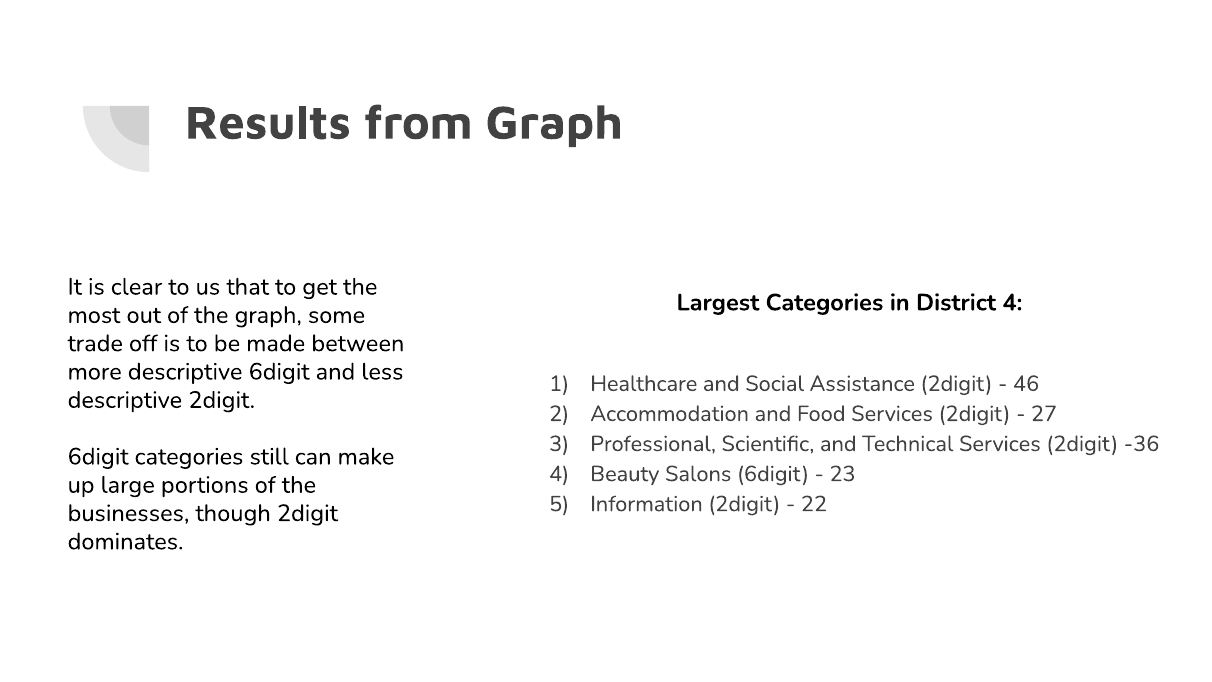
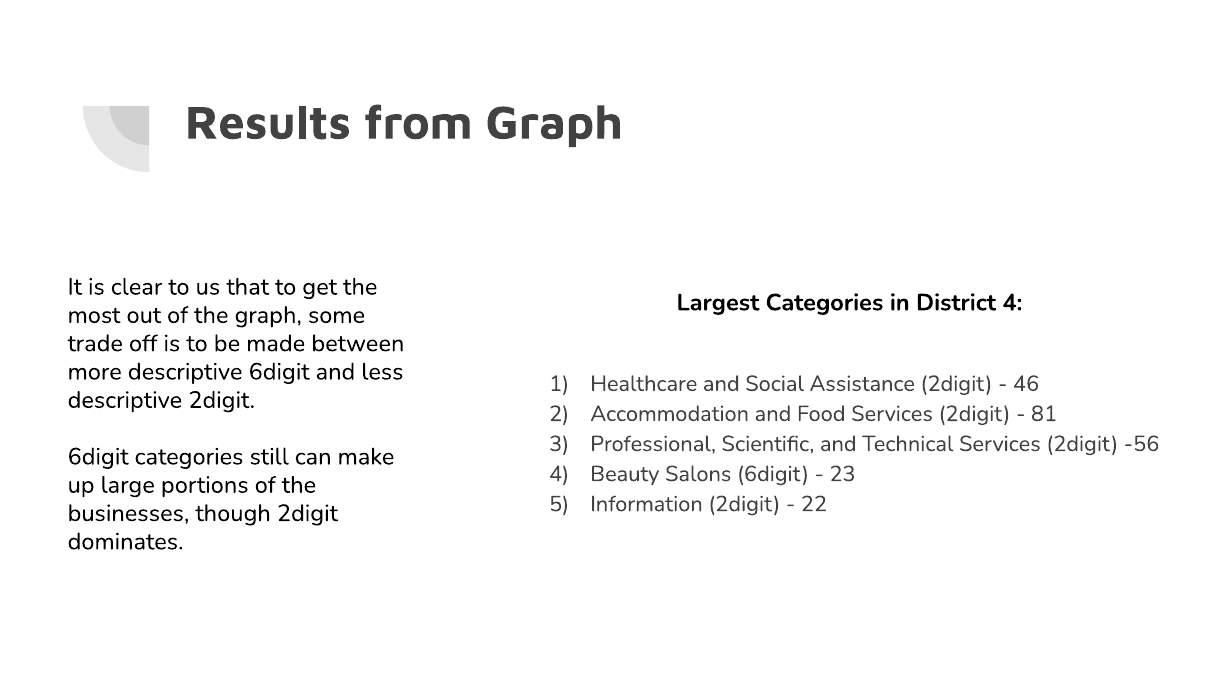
27: 27 -> 81
-36: -36 -> -56
